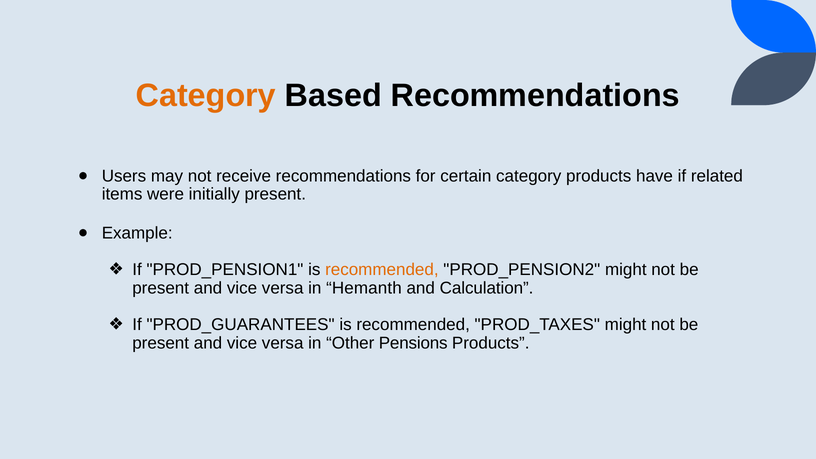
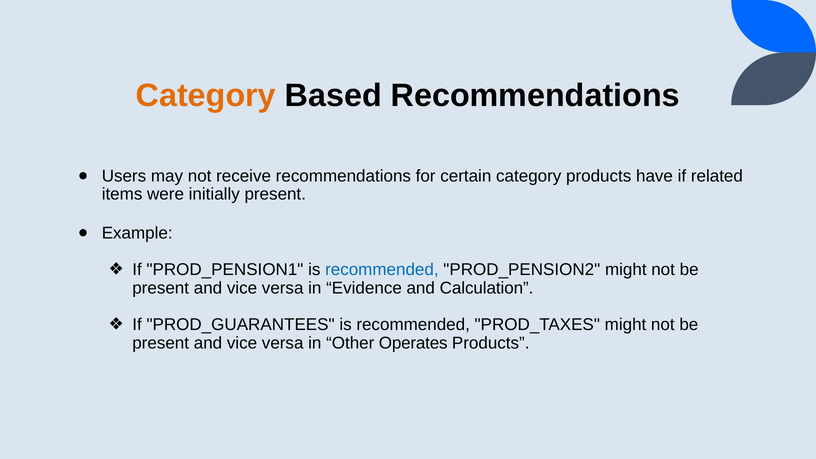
recommended at (382, 270) colour: orange -> blue
Hemanth: Hemanth -> Evidence
Pensions: Pensions -> Operates
